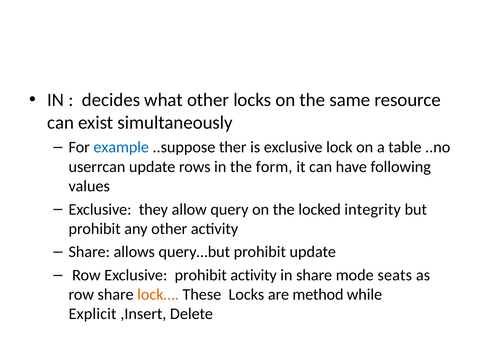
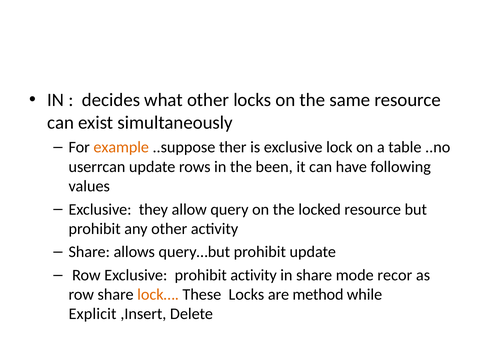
example colour: blue -> orange
form: form -> been
locked integrity: integrity -> resource
seats: seats -> recor
